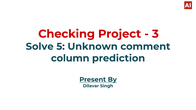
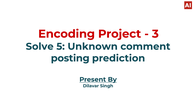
Checking: Checking -> Encoding
column: column -> posting
